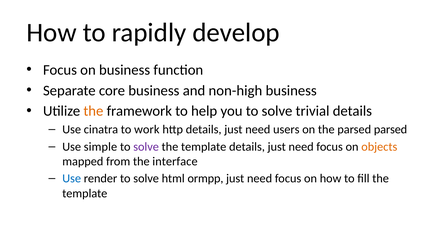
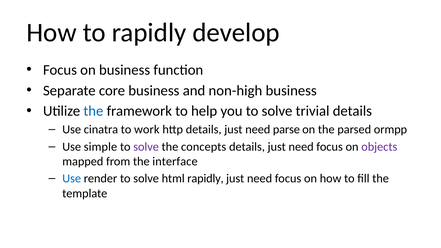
the at (93, 111) colour: orange -> blue
users: users -> parse
parsed parsed: parsed -> ormpp
template at (204, 147): template -> concepts
objects colour: orange -> purple
html ormpp: ormpp -> rapidly
